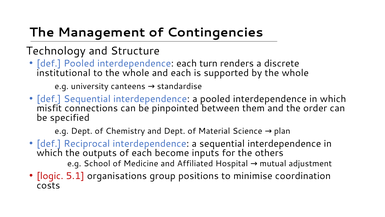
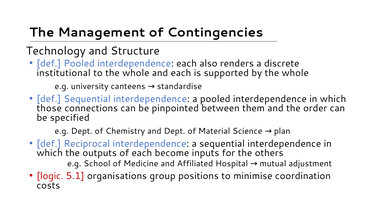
turn: turn -> also
misfit: misfit -> those
